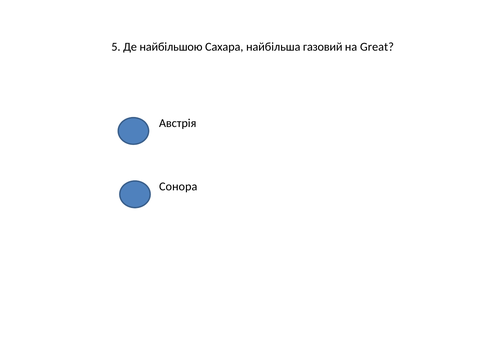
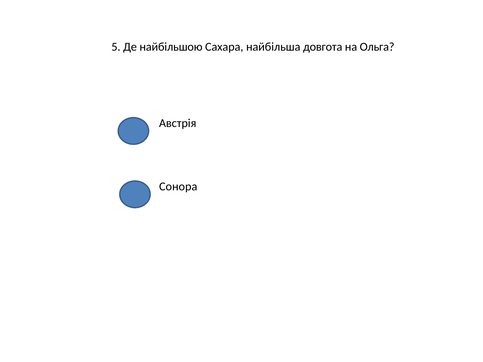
газовий: газовий -> довгота
Great: Great -> Ольга
